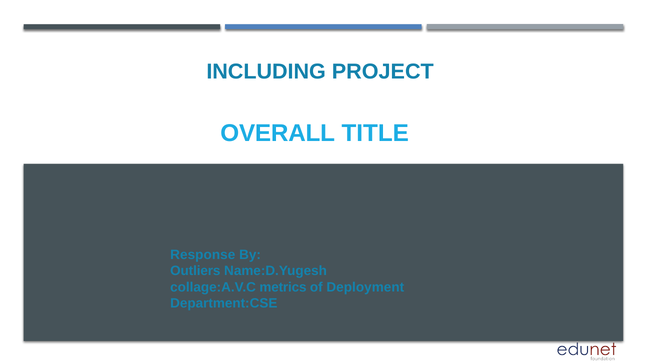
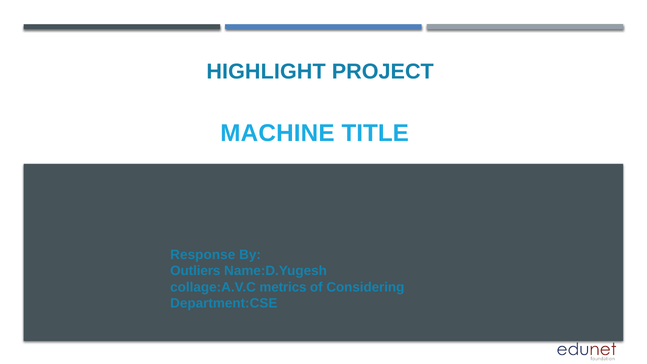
INCLUDING: INCLUDING -> HIGHLIGHT
OVERALL: OVERALL -> MACHINE
Deployment: Deployment -> Considering
